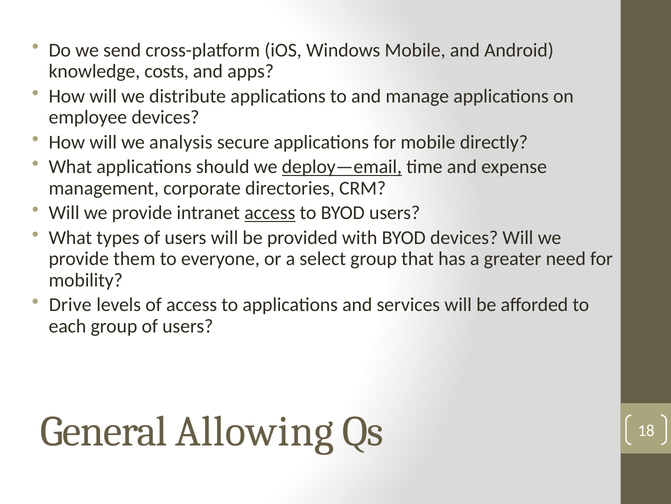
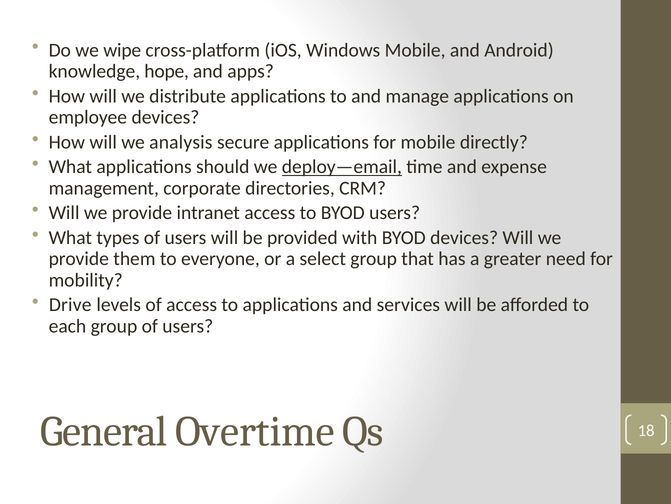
send: send -> wipe
costs: costs -> hope
access at (270, 213) underline: present -> none
Allowing: Allowing -> Overtime
